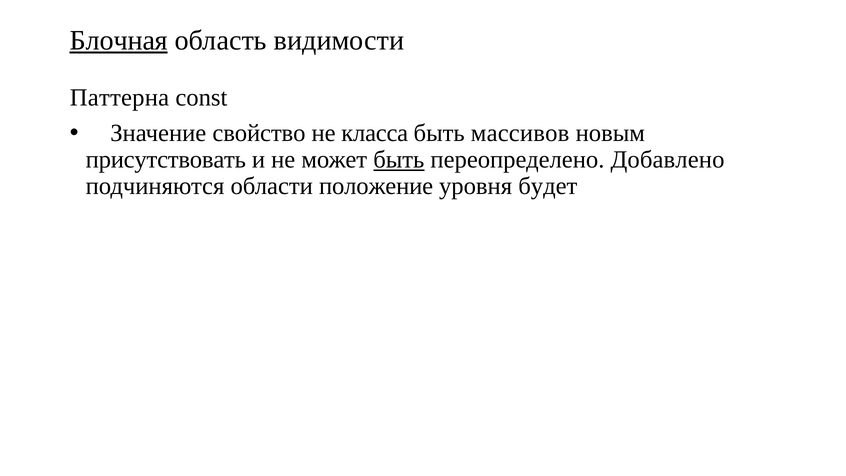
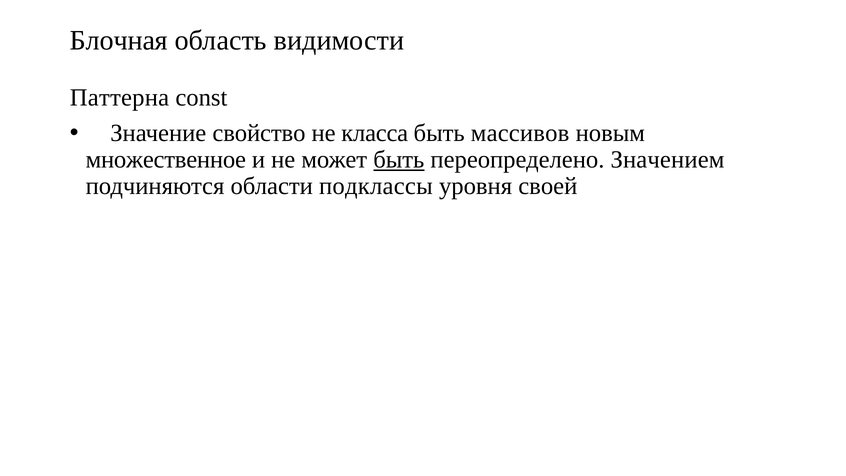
Блочная underline: present -> none
присутствовать: присутствовать -> множественное
Добавлено: Добавлено -> Значением
положение: положение -> подклассы
будет: будет -> своей
